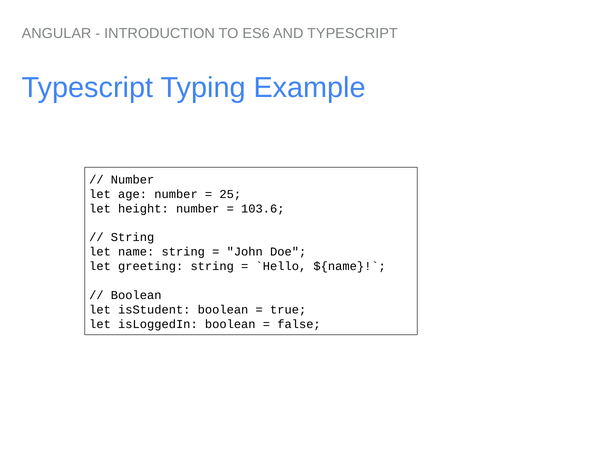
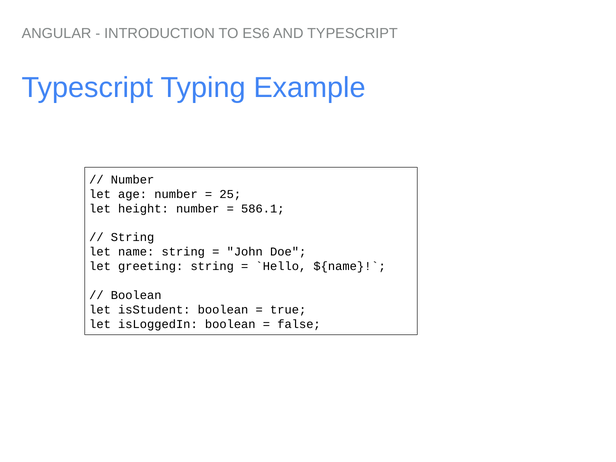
103.6: 103.6 -> 586.1
